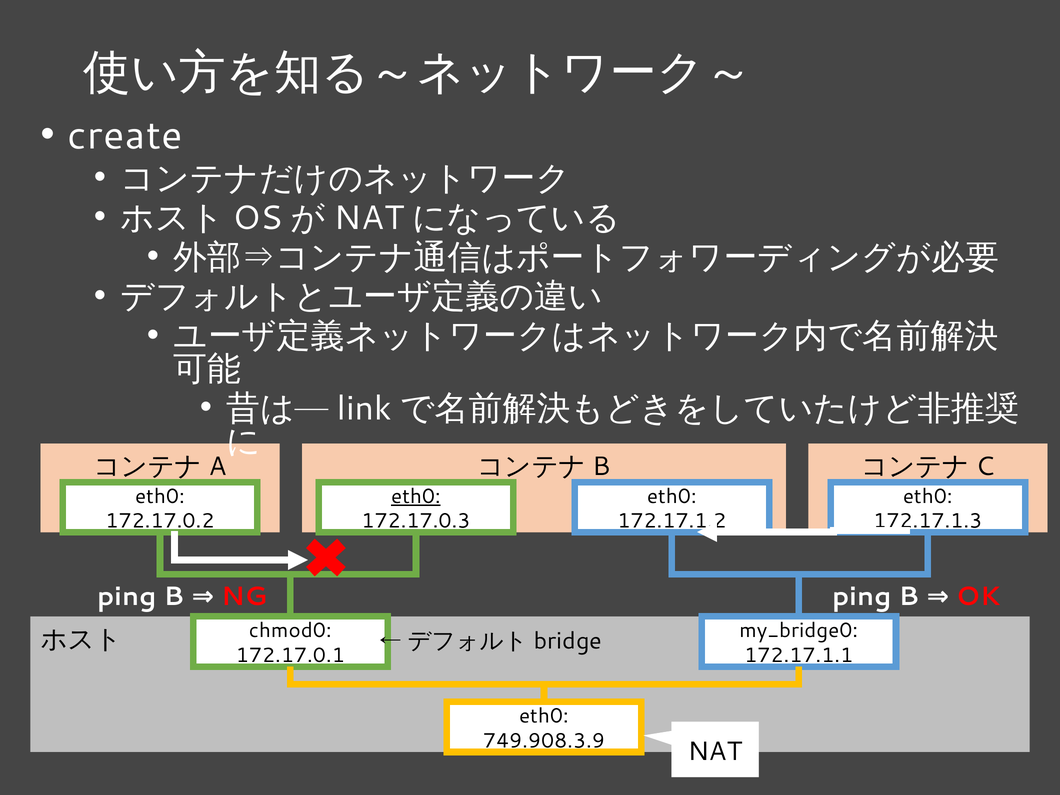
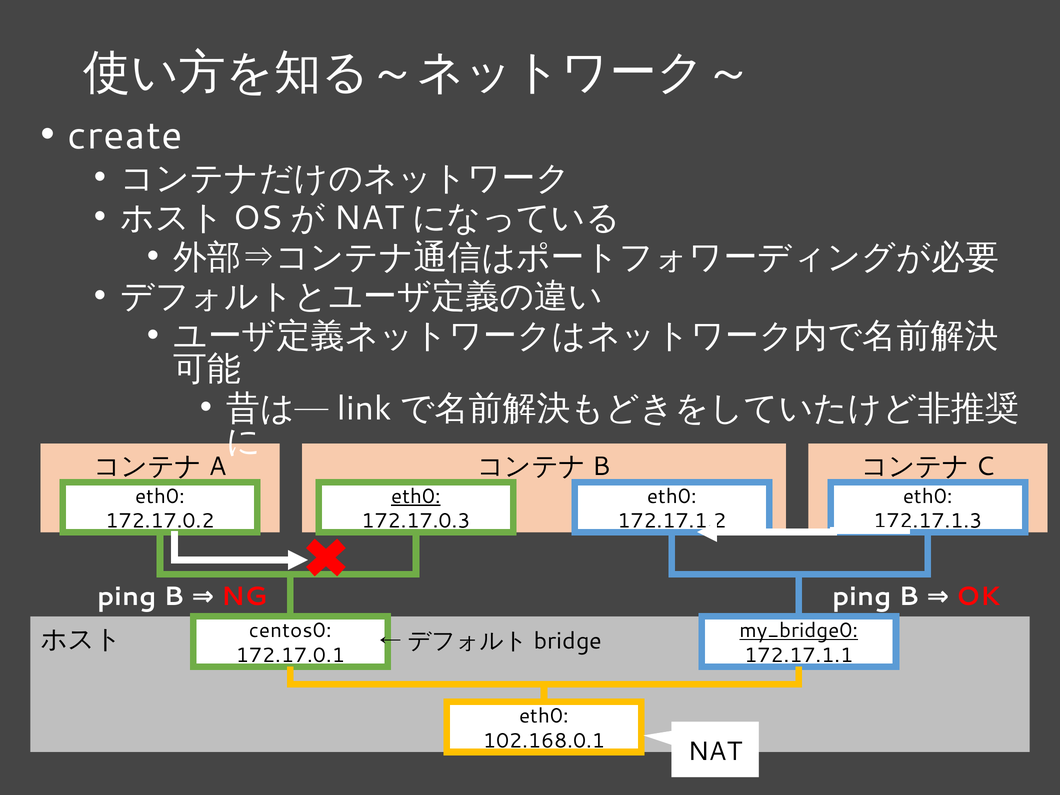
chmod0: chmod0 -> centos0
my_bridge0 underline: none -> present
749.908.3.9: 749.908.3.9 -> 102.168.0.1
